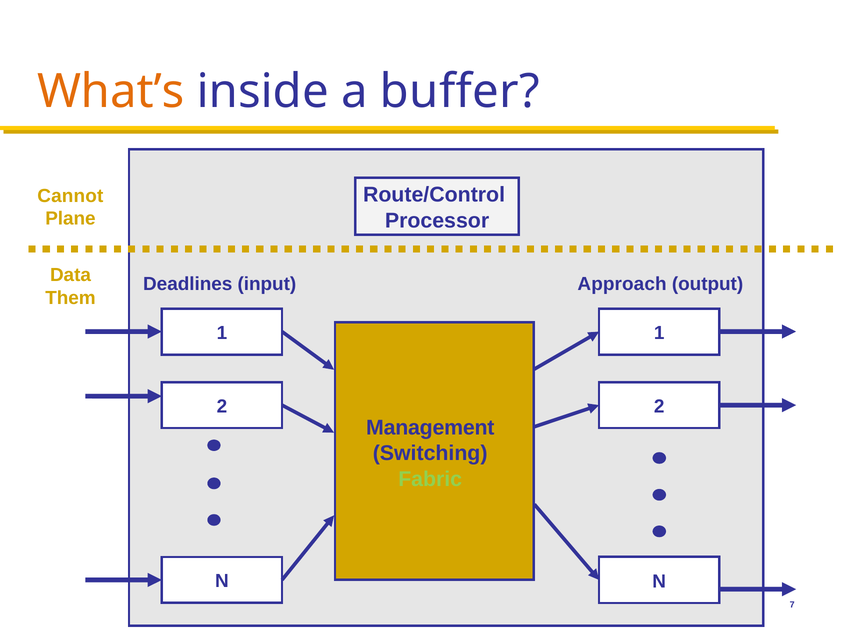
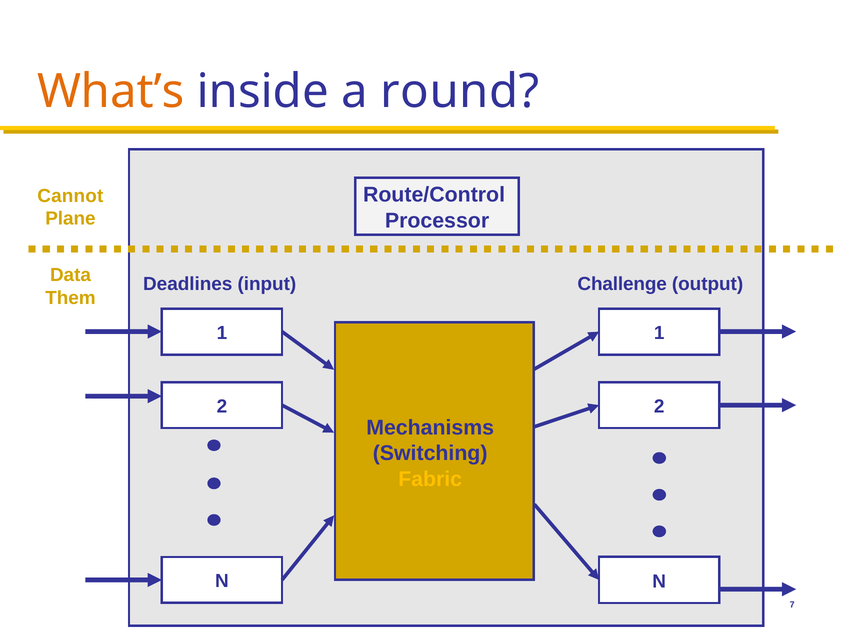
buffer: buffer -> round
Approach: Approach -> Challenge
Management: Management -> Mechanisms
Fabric colour: light green -> yellow
